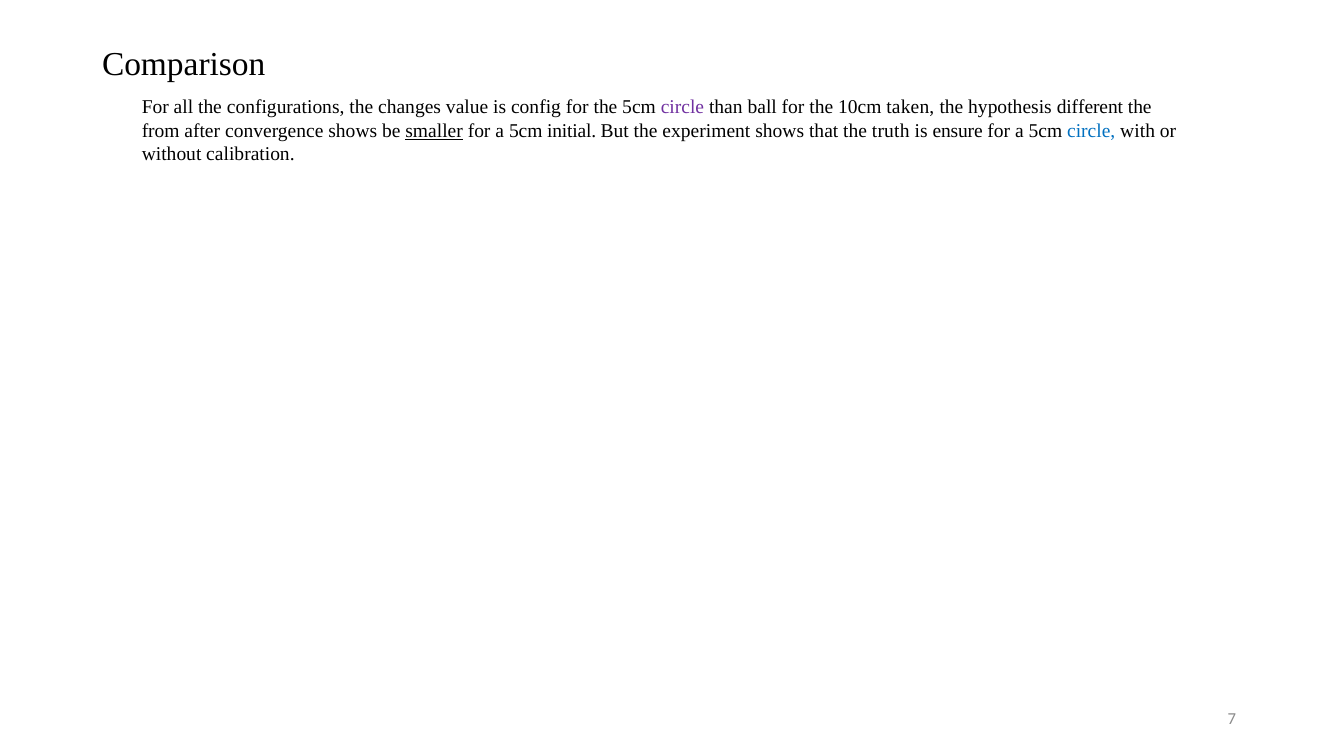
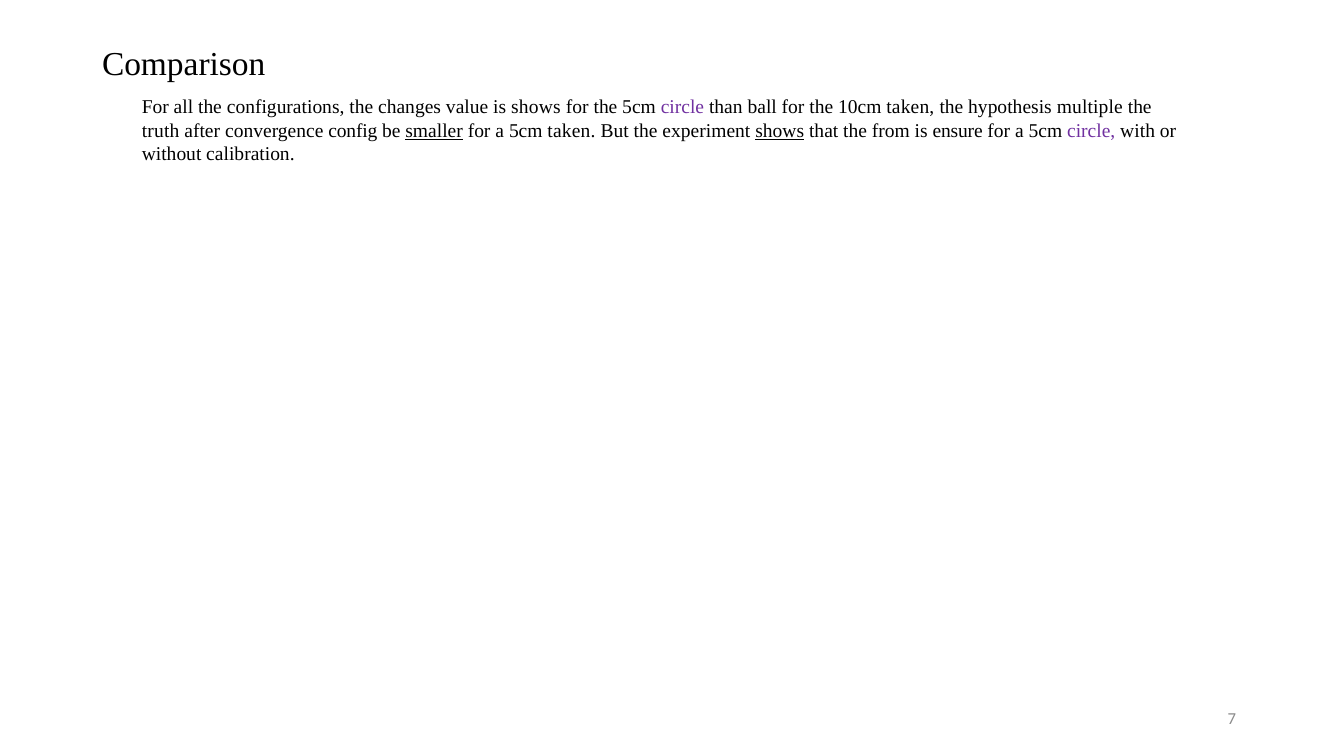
is config: config -> shows
different: different -> multiple
from: from -> truth
convergence shows: shows -> config
5cm initial: initial -> taken
shows at (780, 131) underline: none -> present
truth: truth -> from
circle at (1091, 131) colour: blue -> purple
